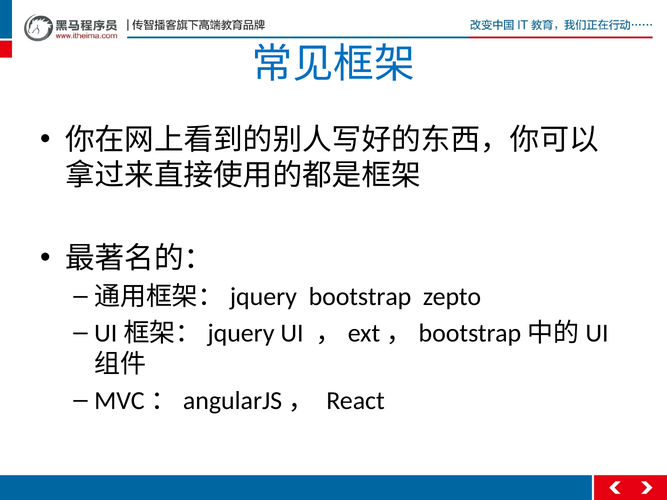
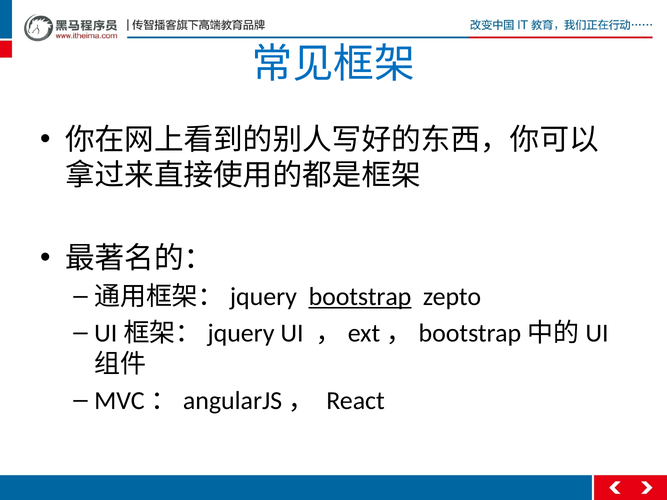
bootstrap underline: none -> present
